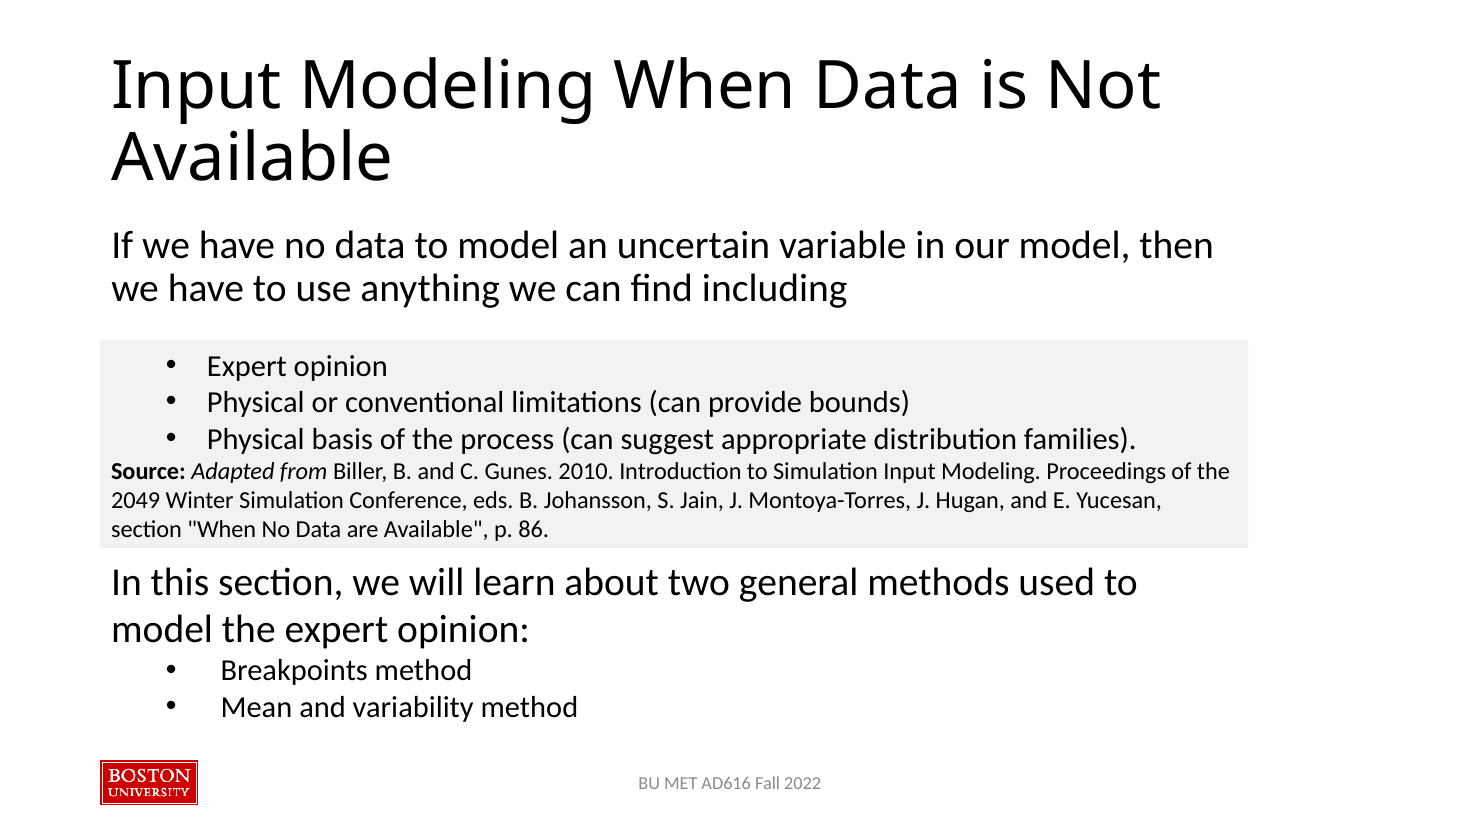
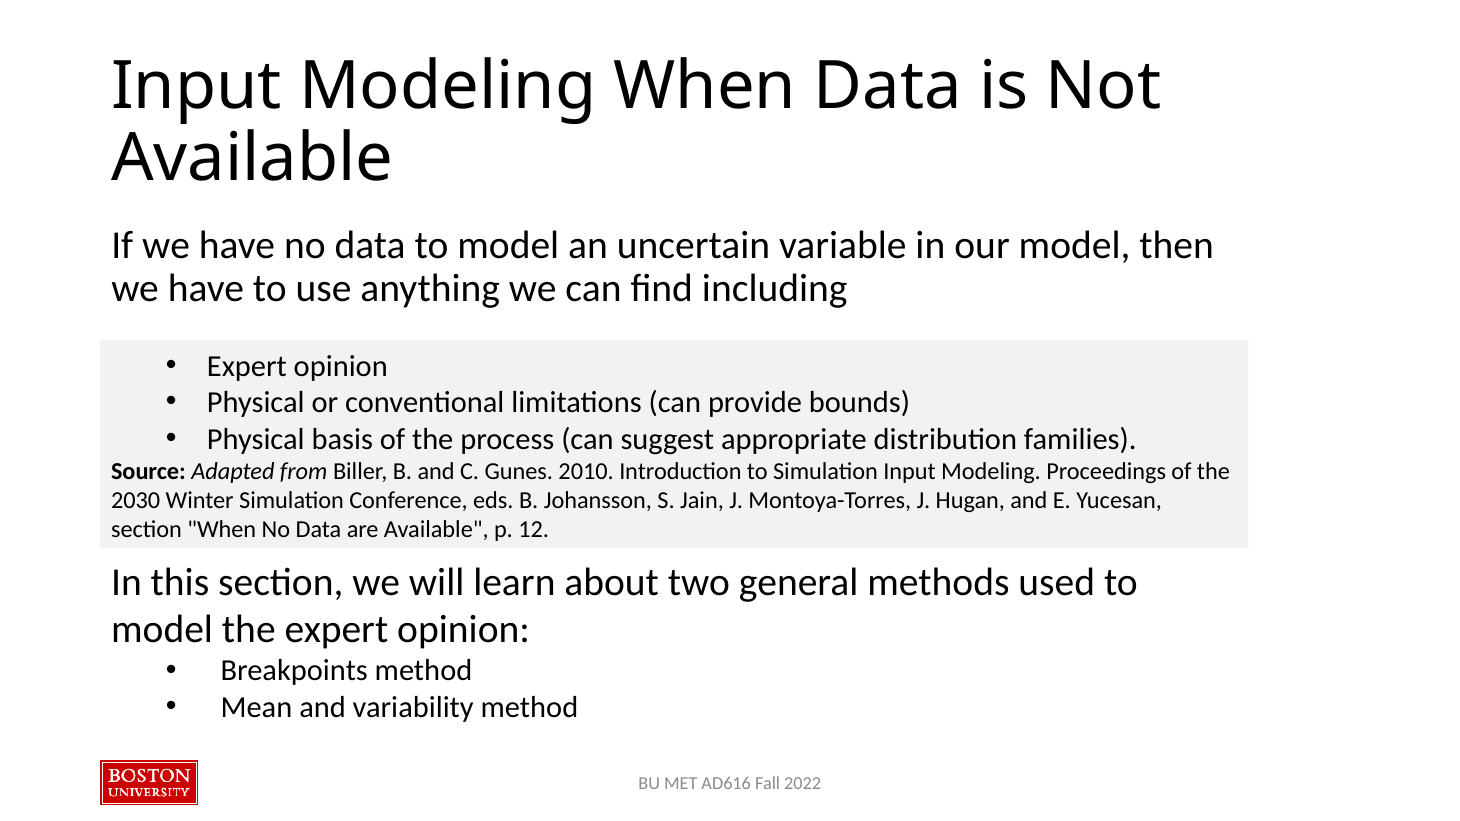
2049: 2049 -> 2030
86: 86 -> 12
